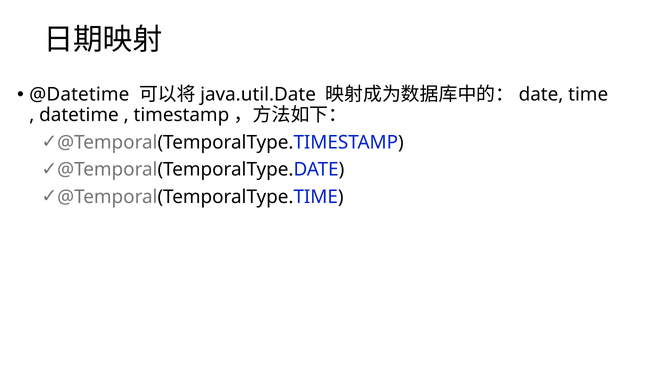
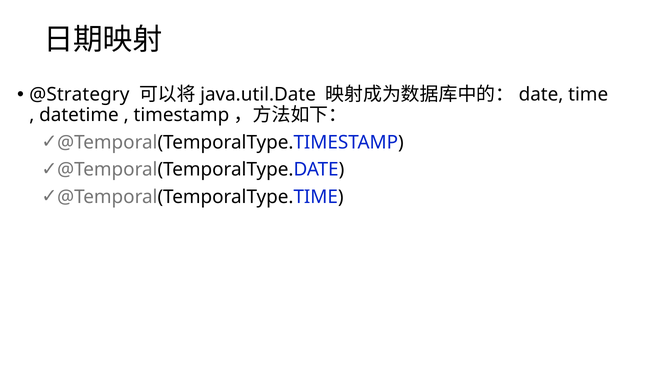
@Datetime: @Datetime -> @Strategry
